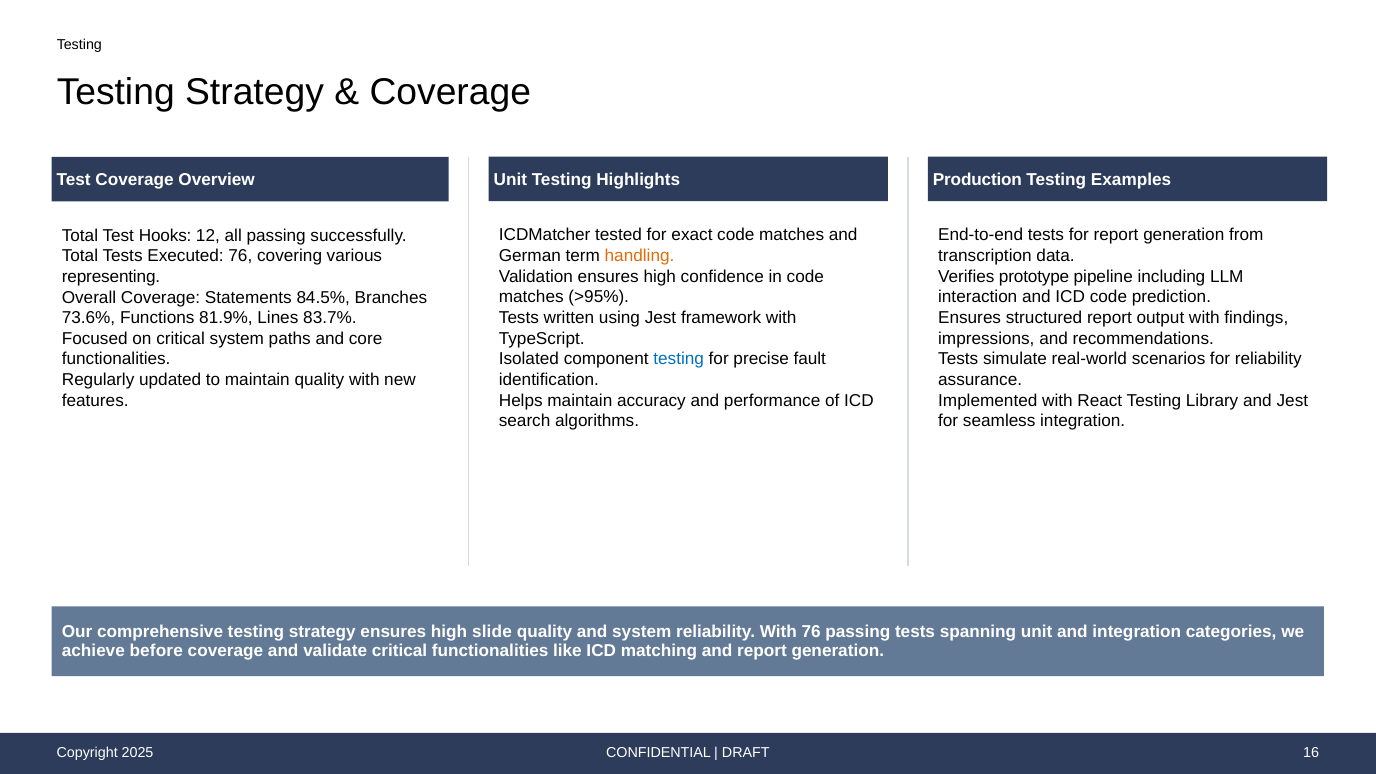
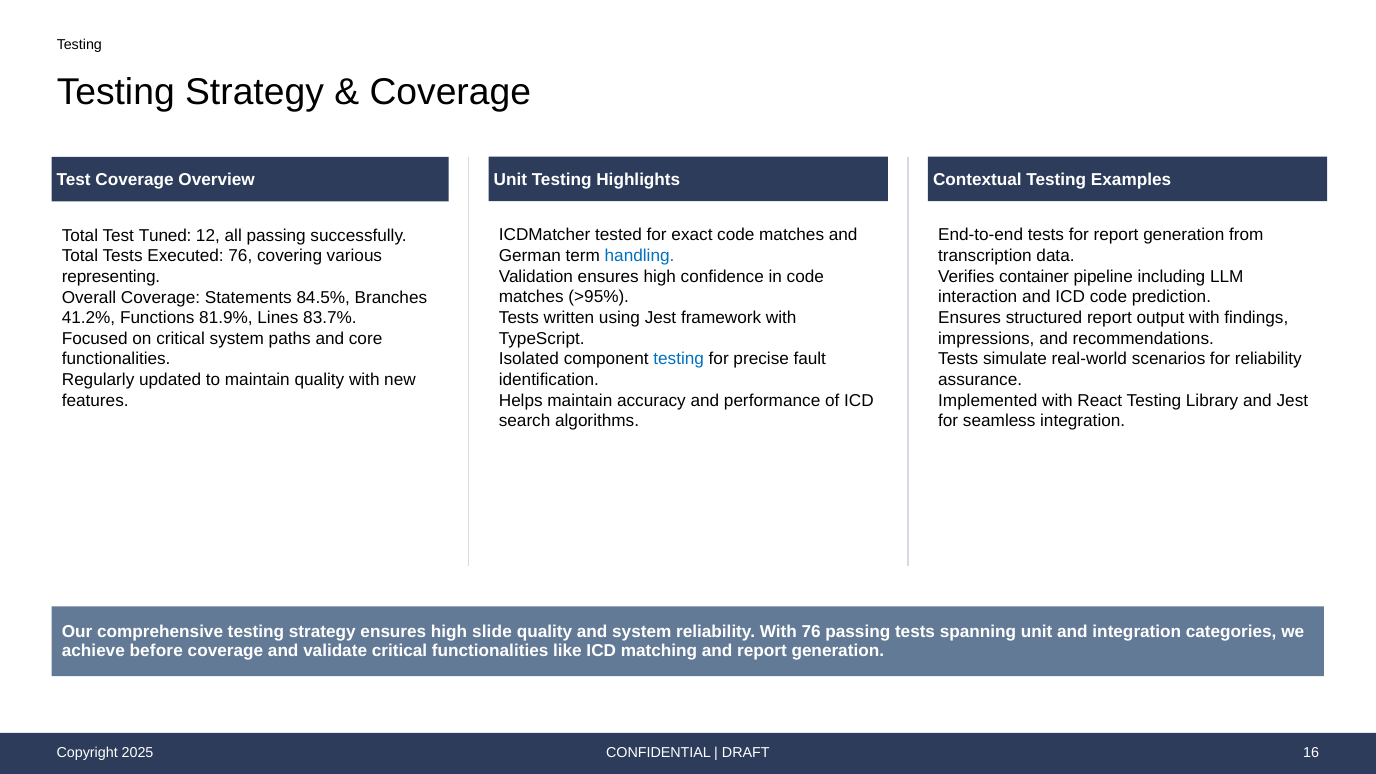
Production: Production -> Contextual
Hooks: Hooks -> Tuned
handling colour: orange -> blue
prototype: prototype -> container
73.6%: 73.6% -> 41.2%
